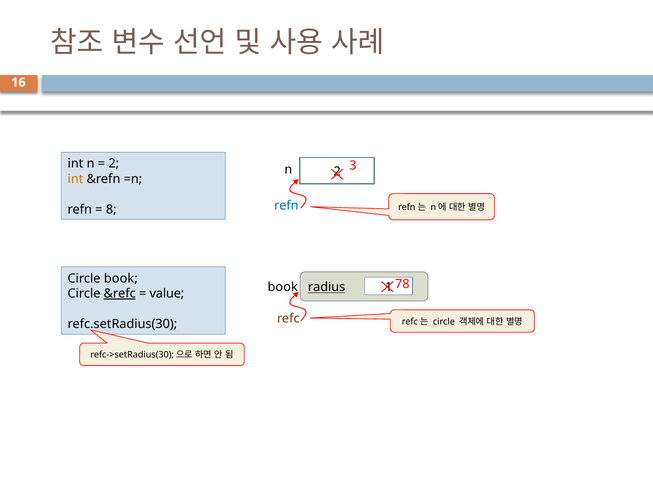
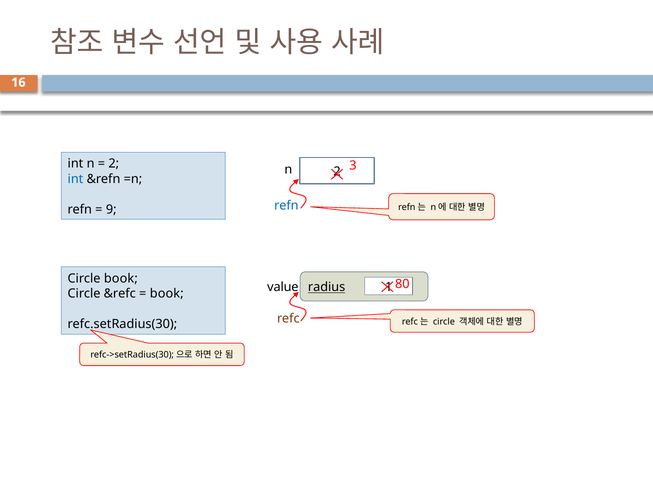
int at (75, 179) colour: orange -> blue
8: 8 -> 9
book at (283, 287): book -> value
78: 78 -> 80
&refc underline: present -> none
value at (167, 294): value -> book
